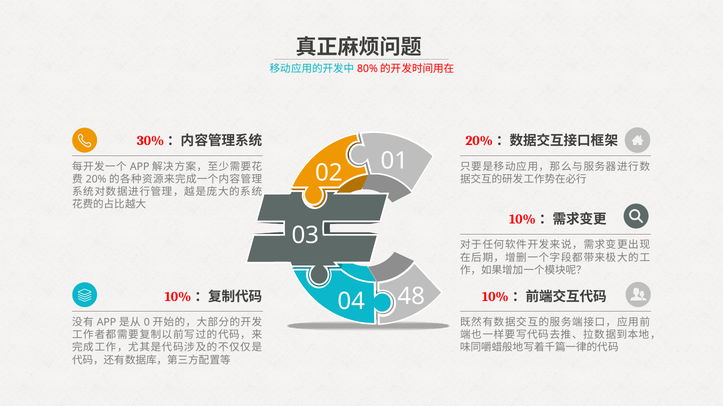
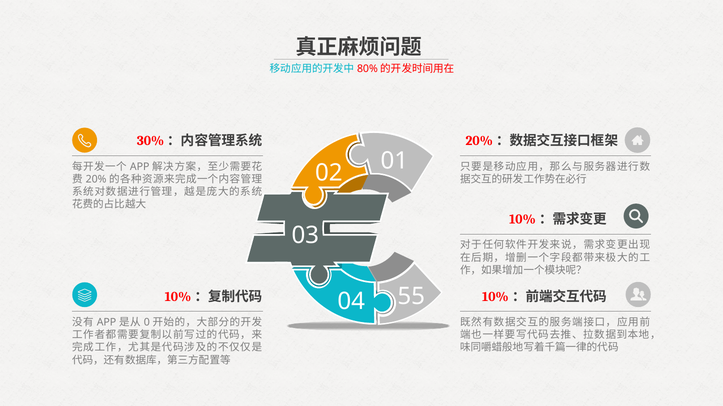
48: 48 -> 55
